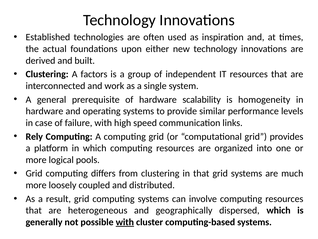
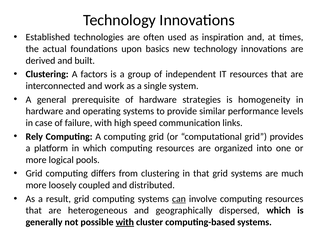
either: either -> basics
scalability: scalability -> strategies
can underline: none -> present
